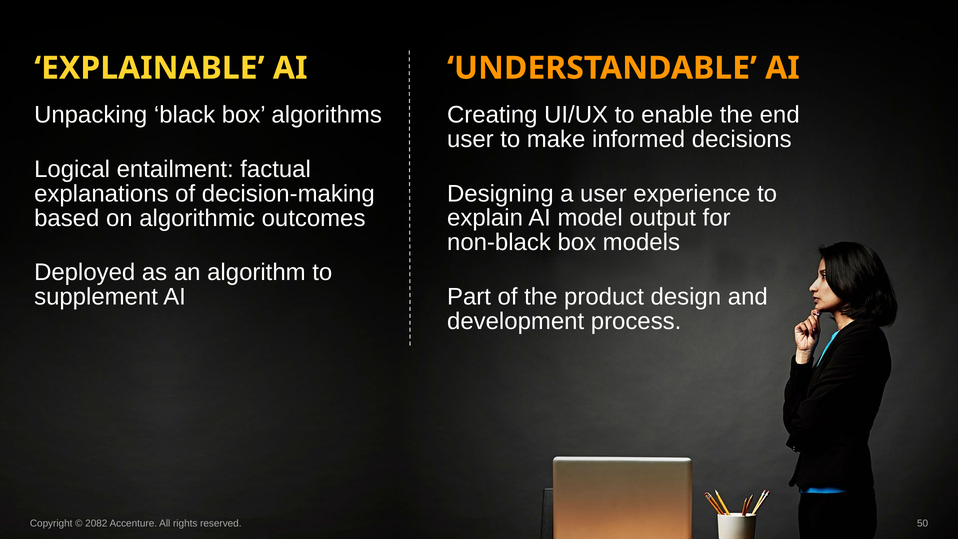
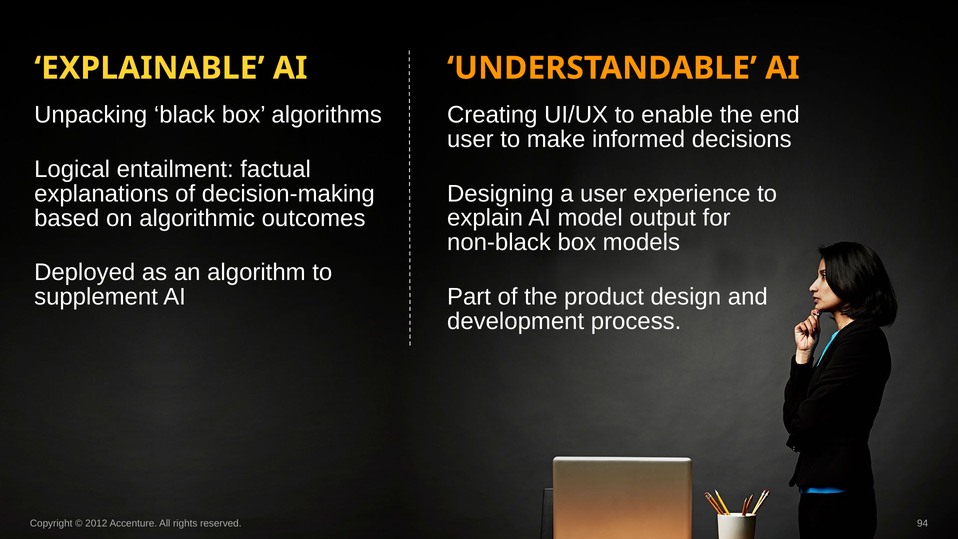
2082: 2082 -> 2012
50: 50 -> 94
